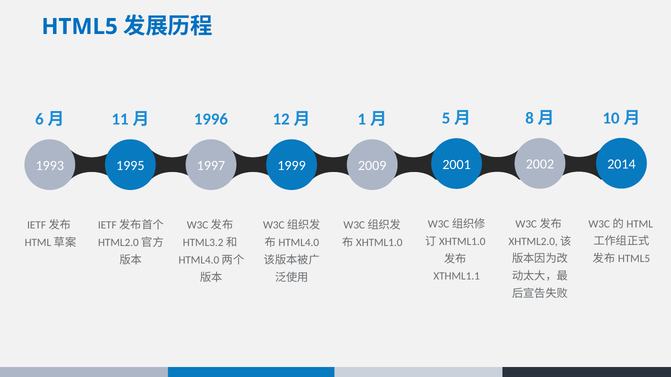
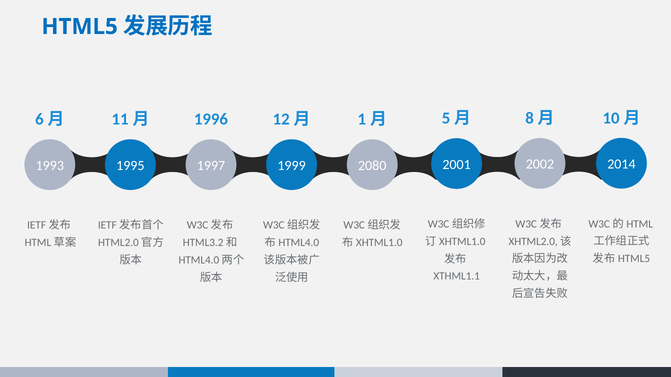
2009: 2009 -> 2080
